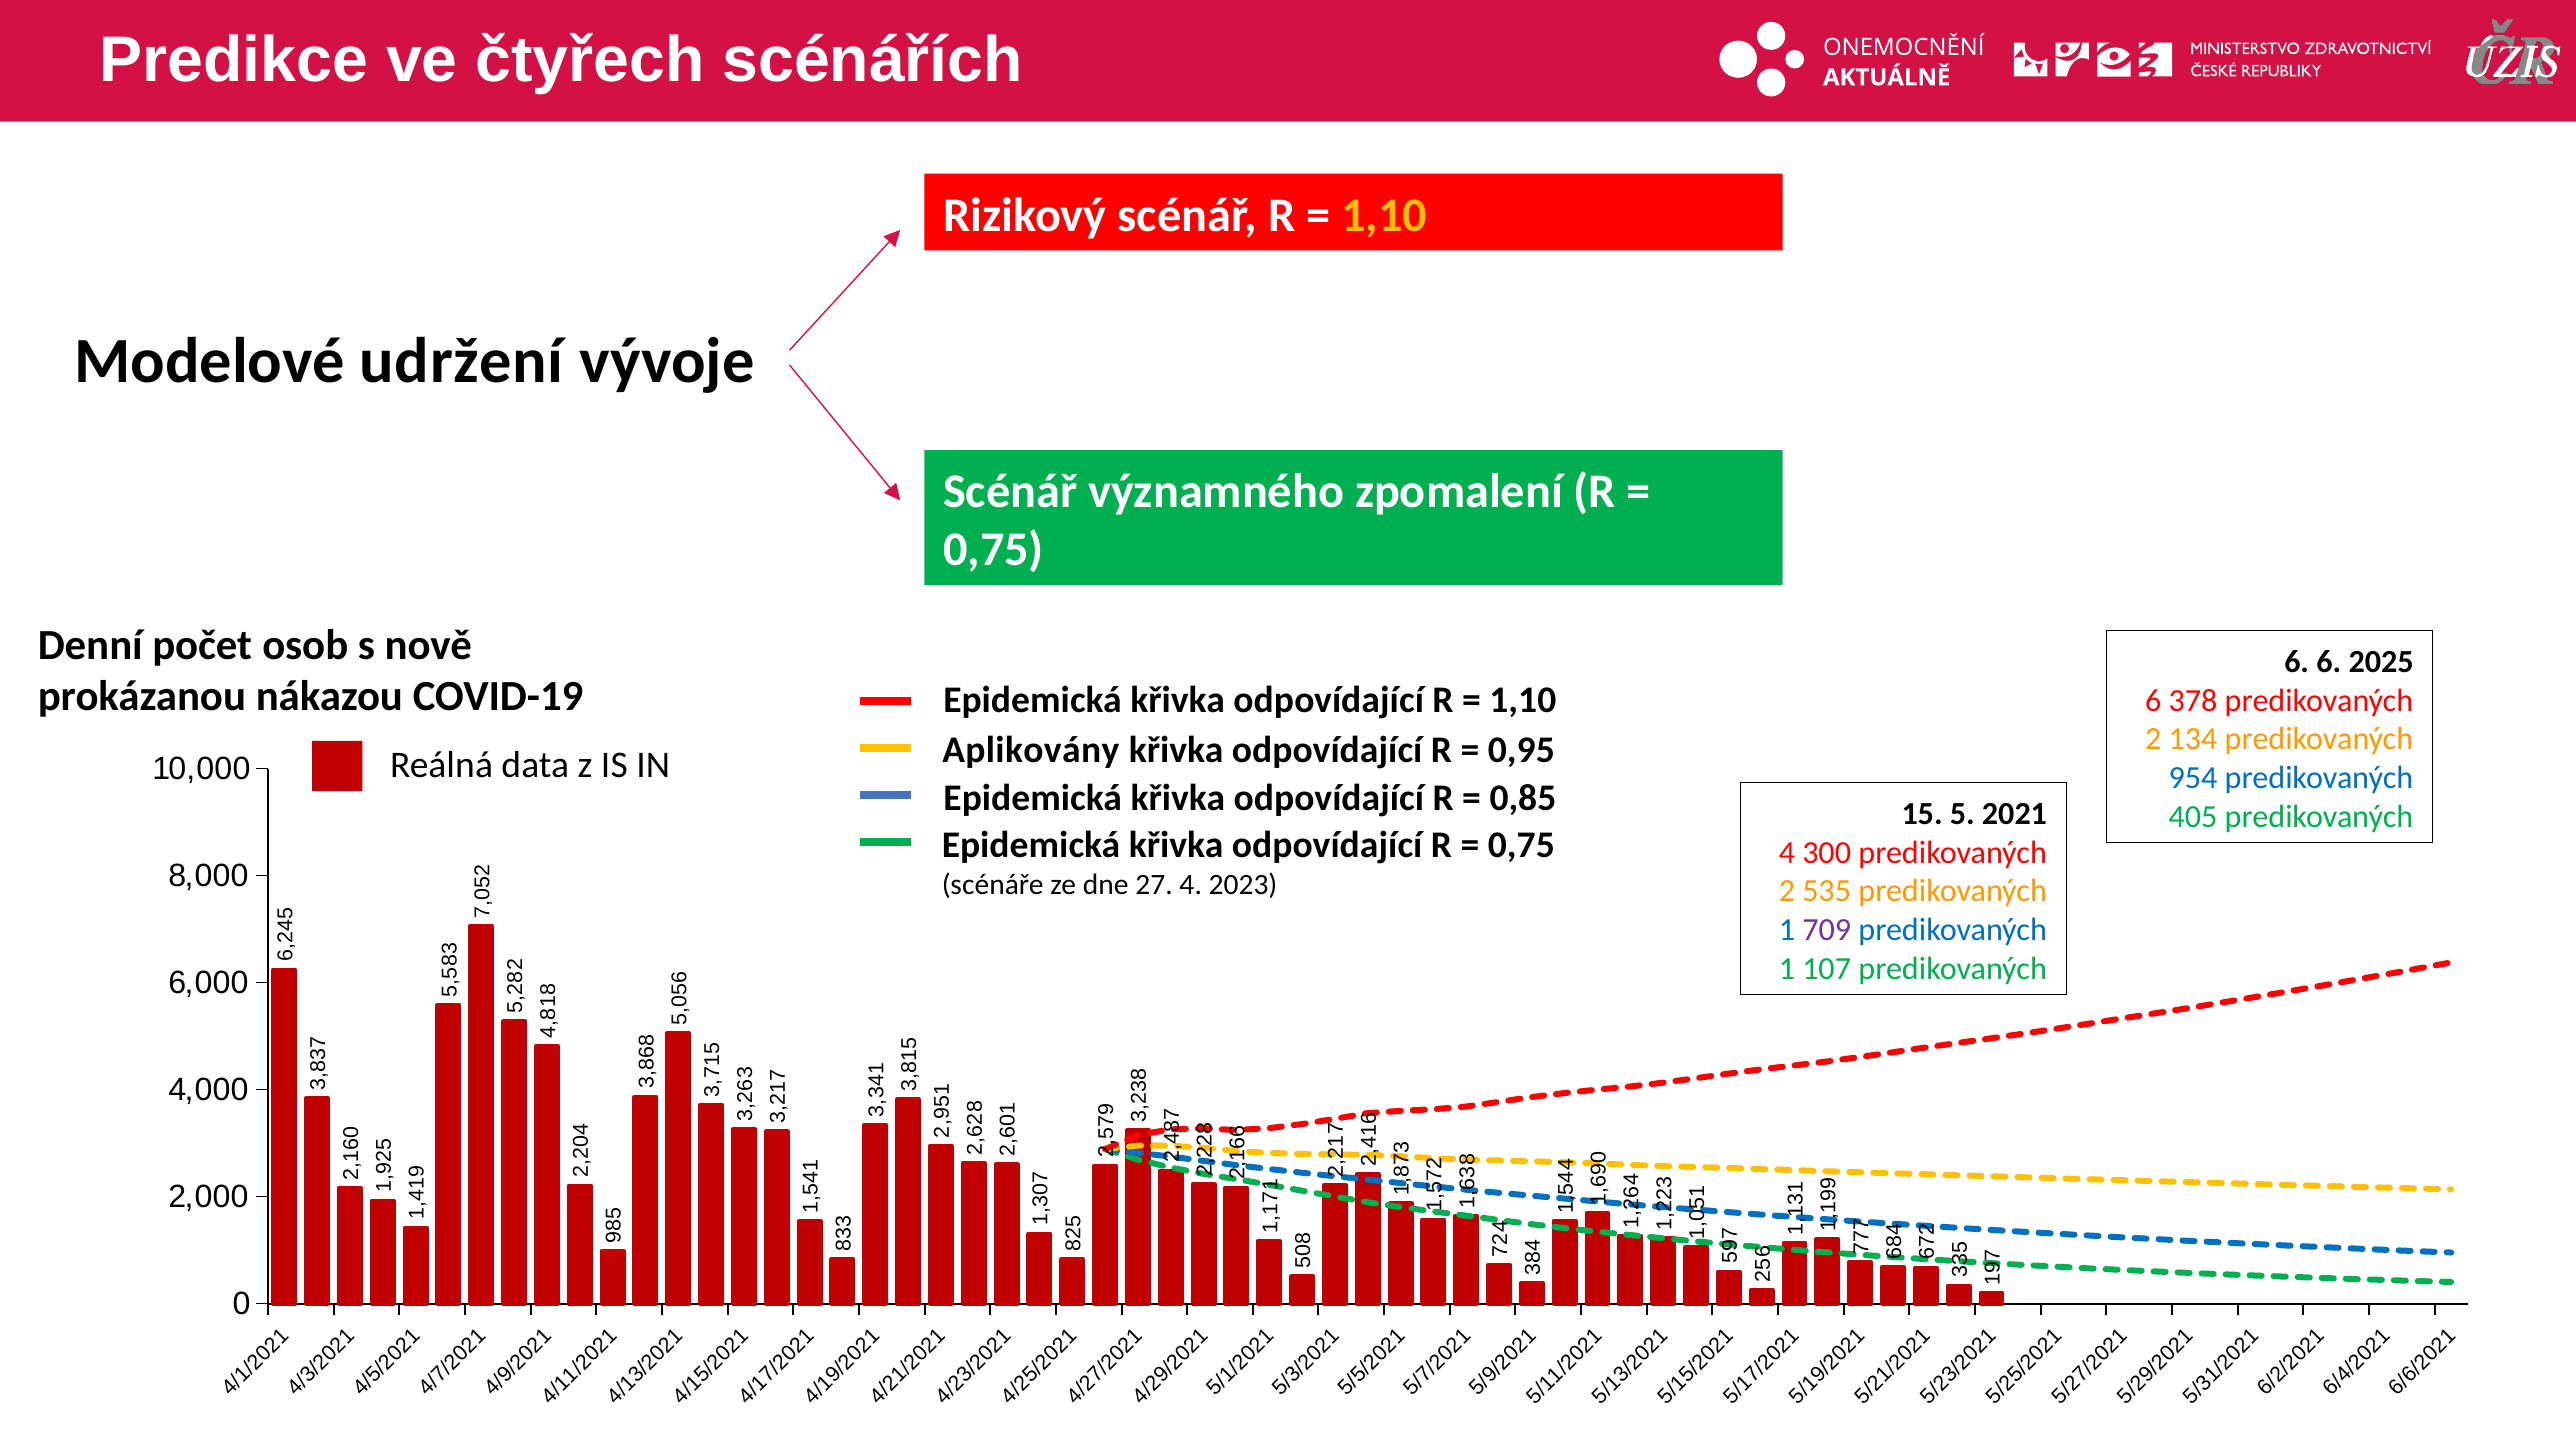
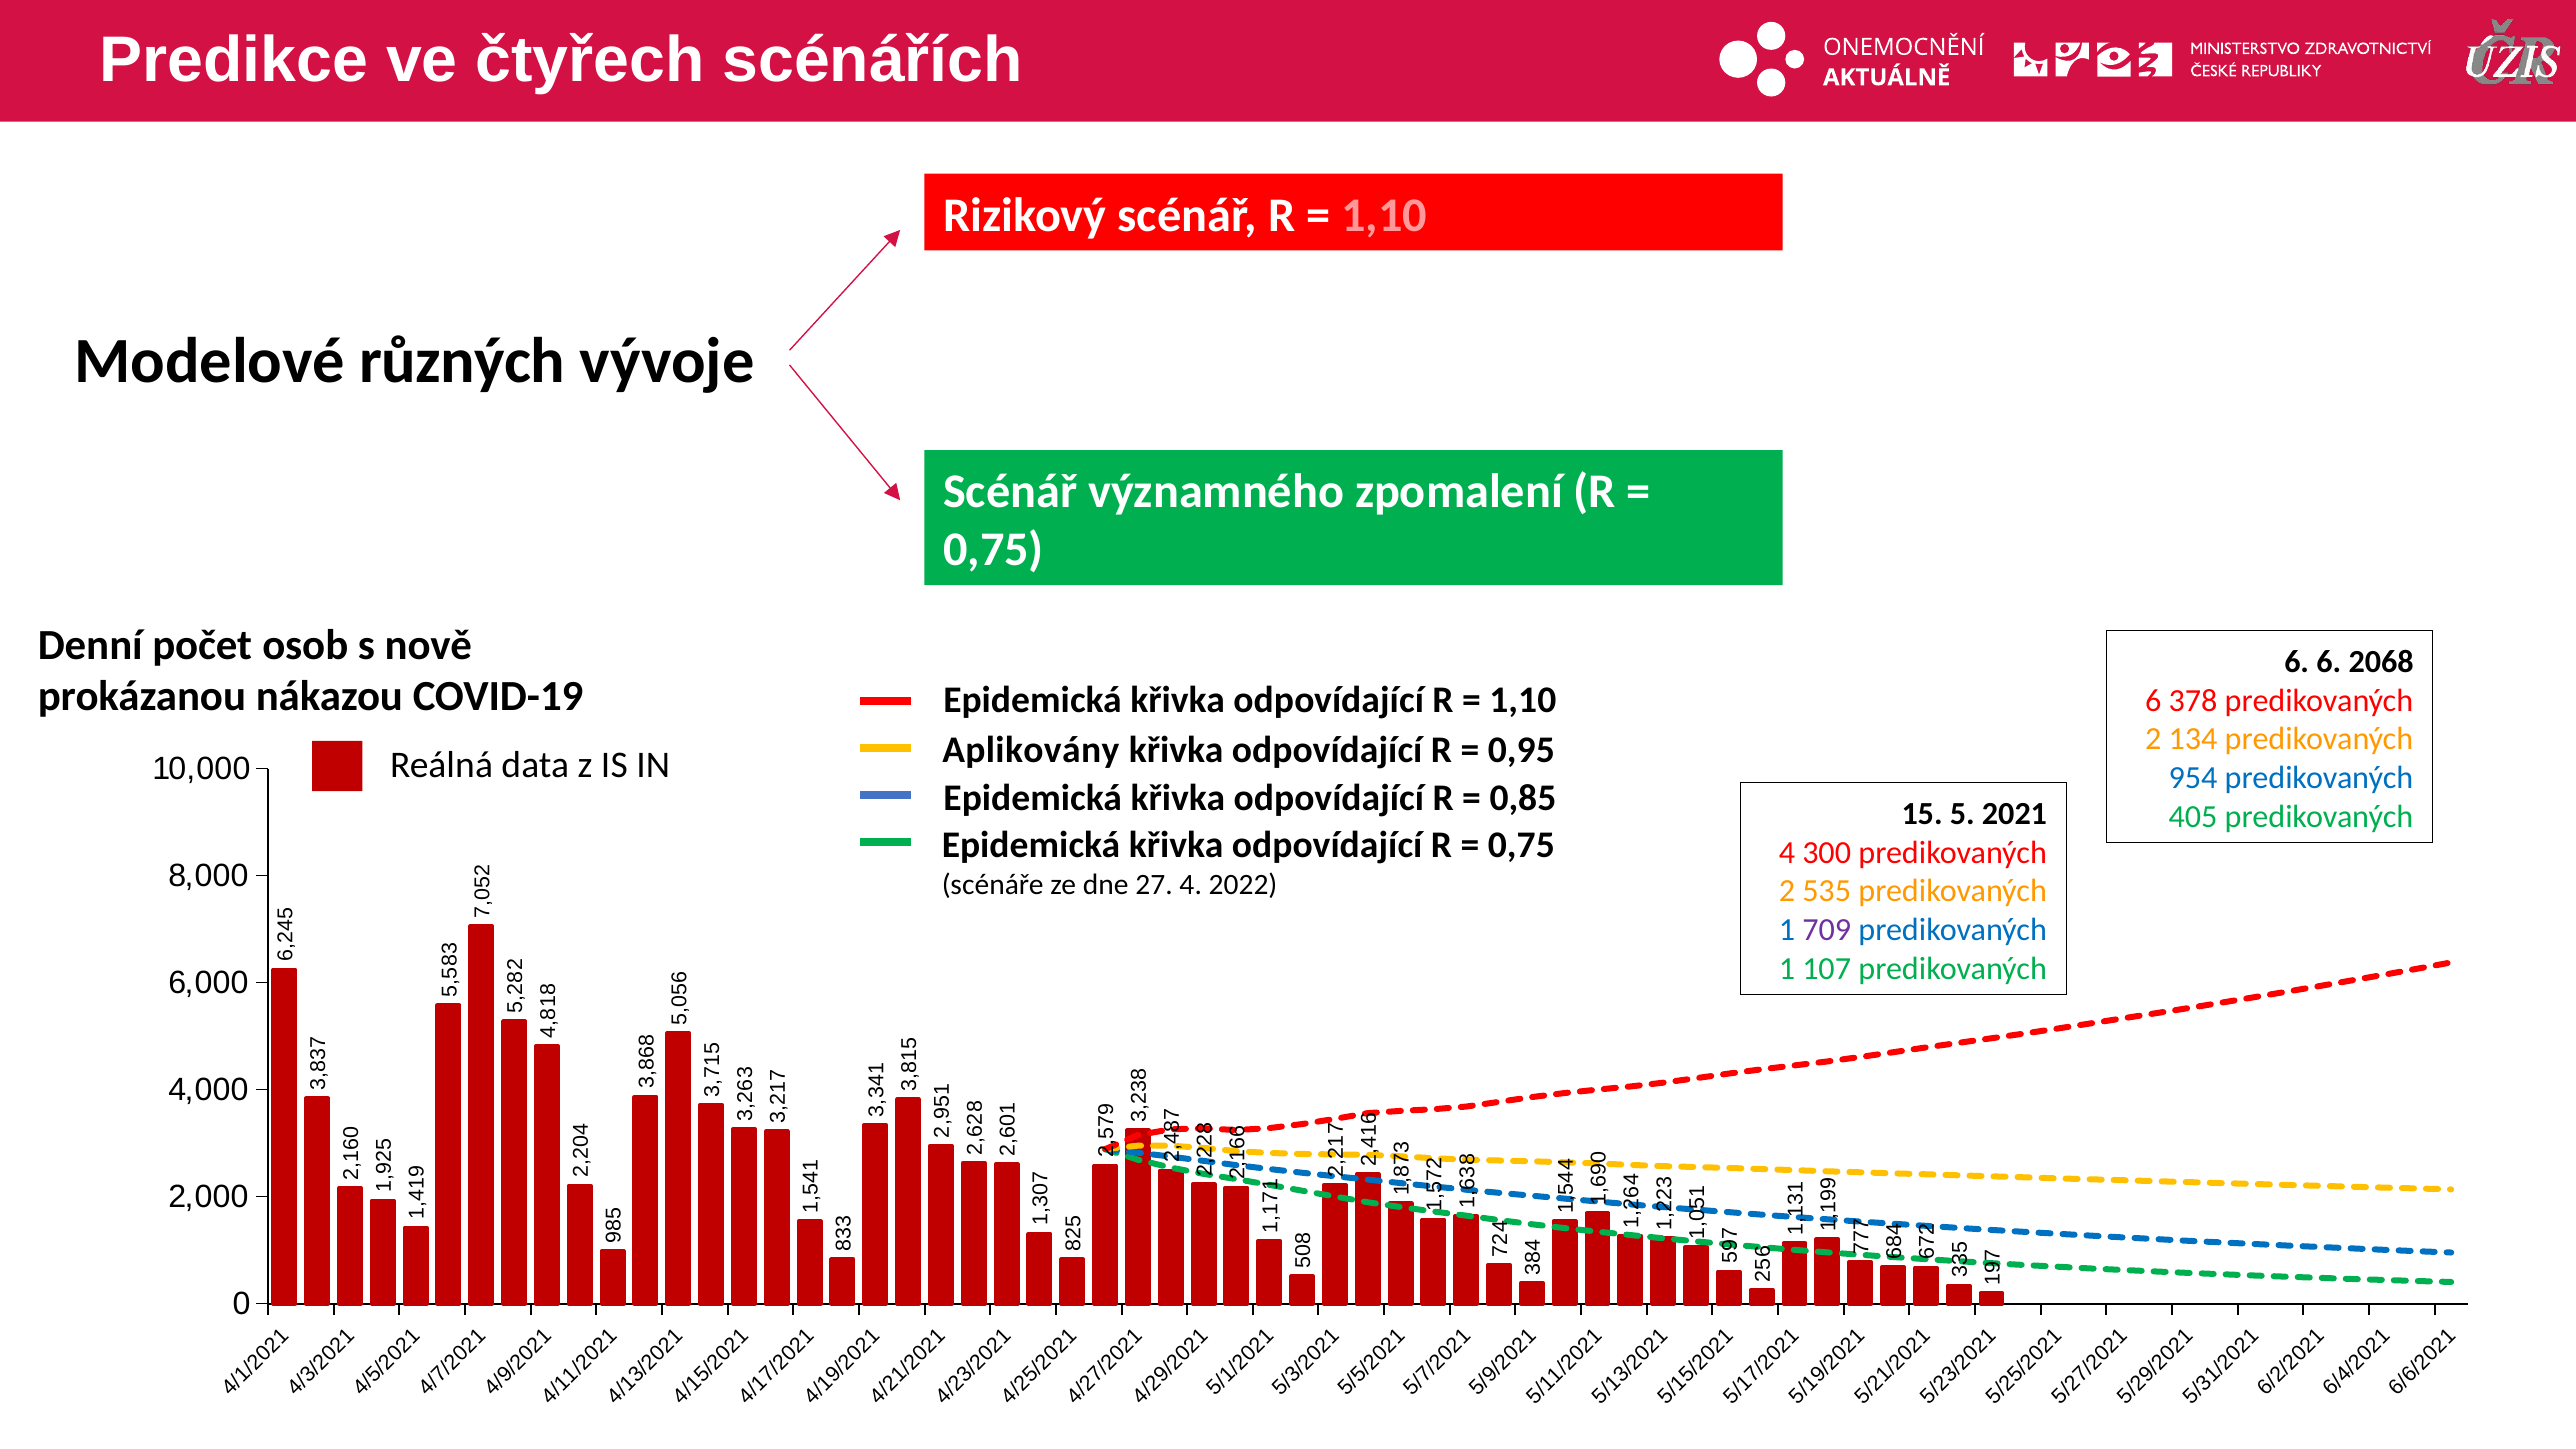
1,10 at (1384, 215) colour: yellow -> pink
udržení: udržení -> různých
2025: 2025 -> 2068
2023: 2023 -> 2022
